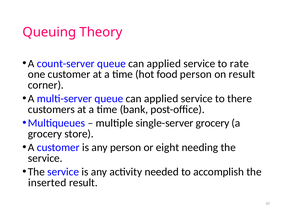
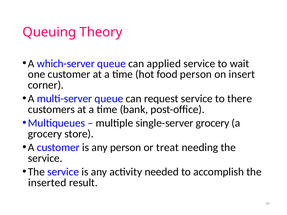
count-server: count-server -> which-server
rate: rate -> wait
on result: result -> insert
multi-server queue can applied: applied -> request
eight: eight -> treat
